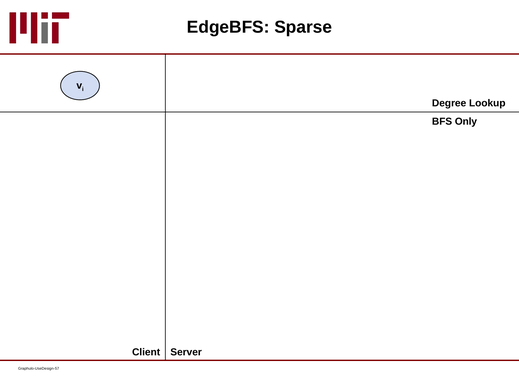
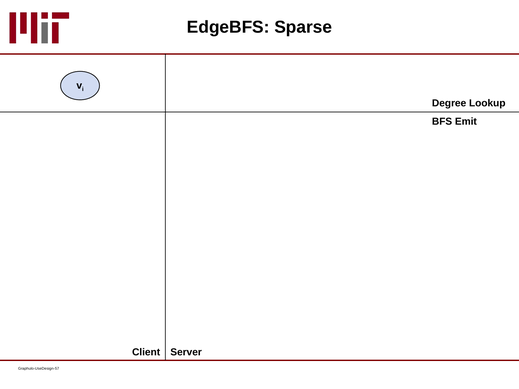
Only: Only -> Emit
